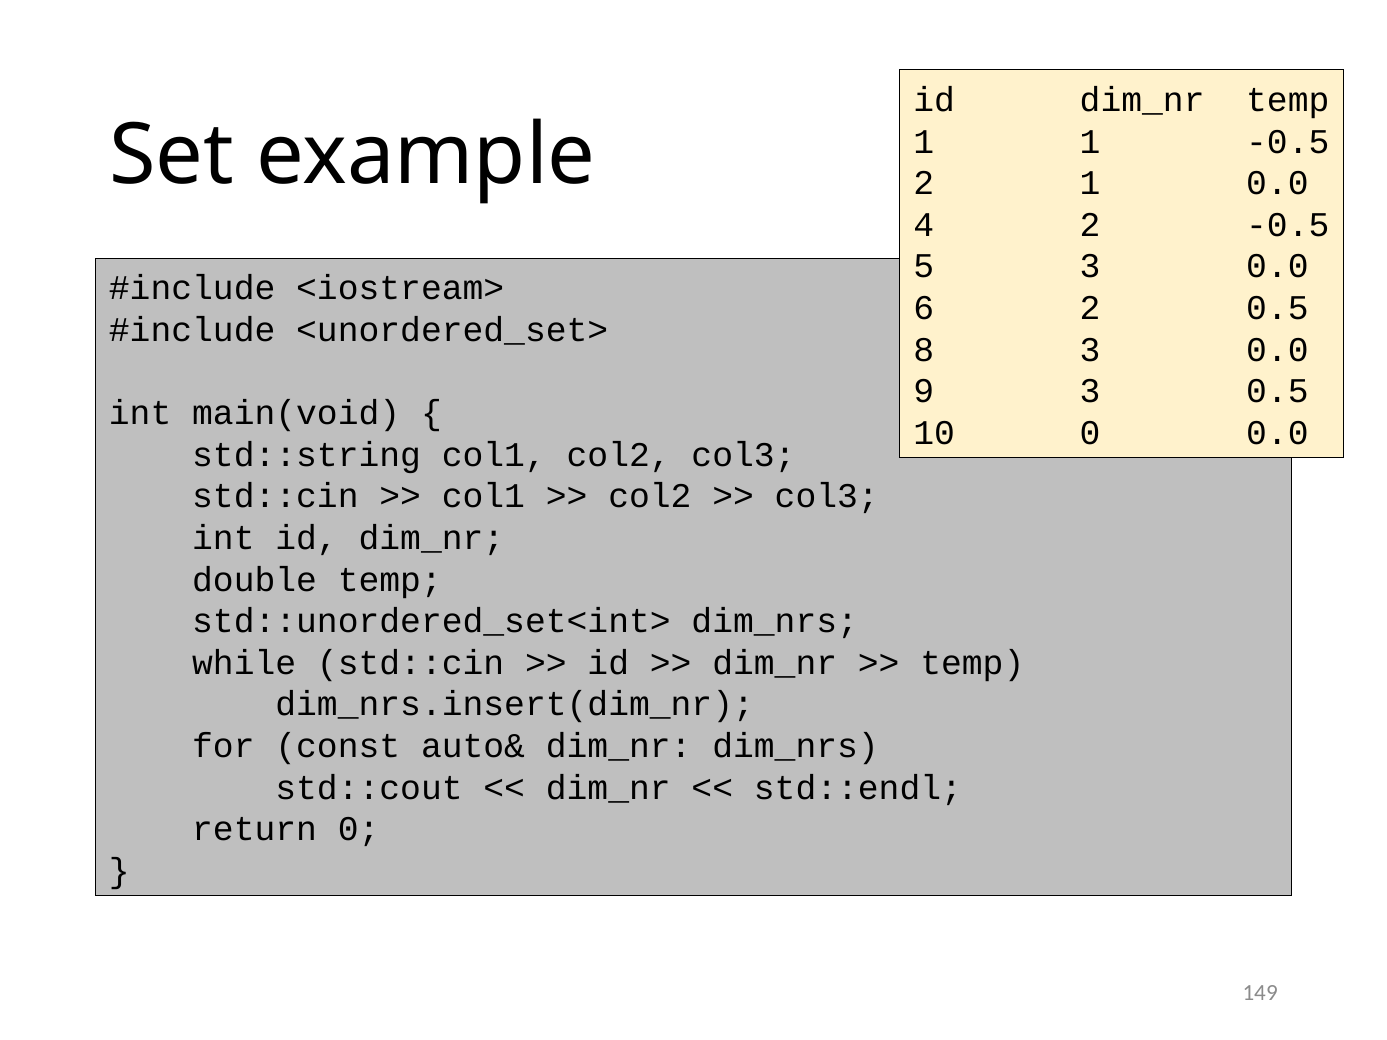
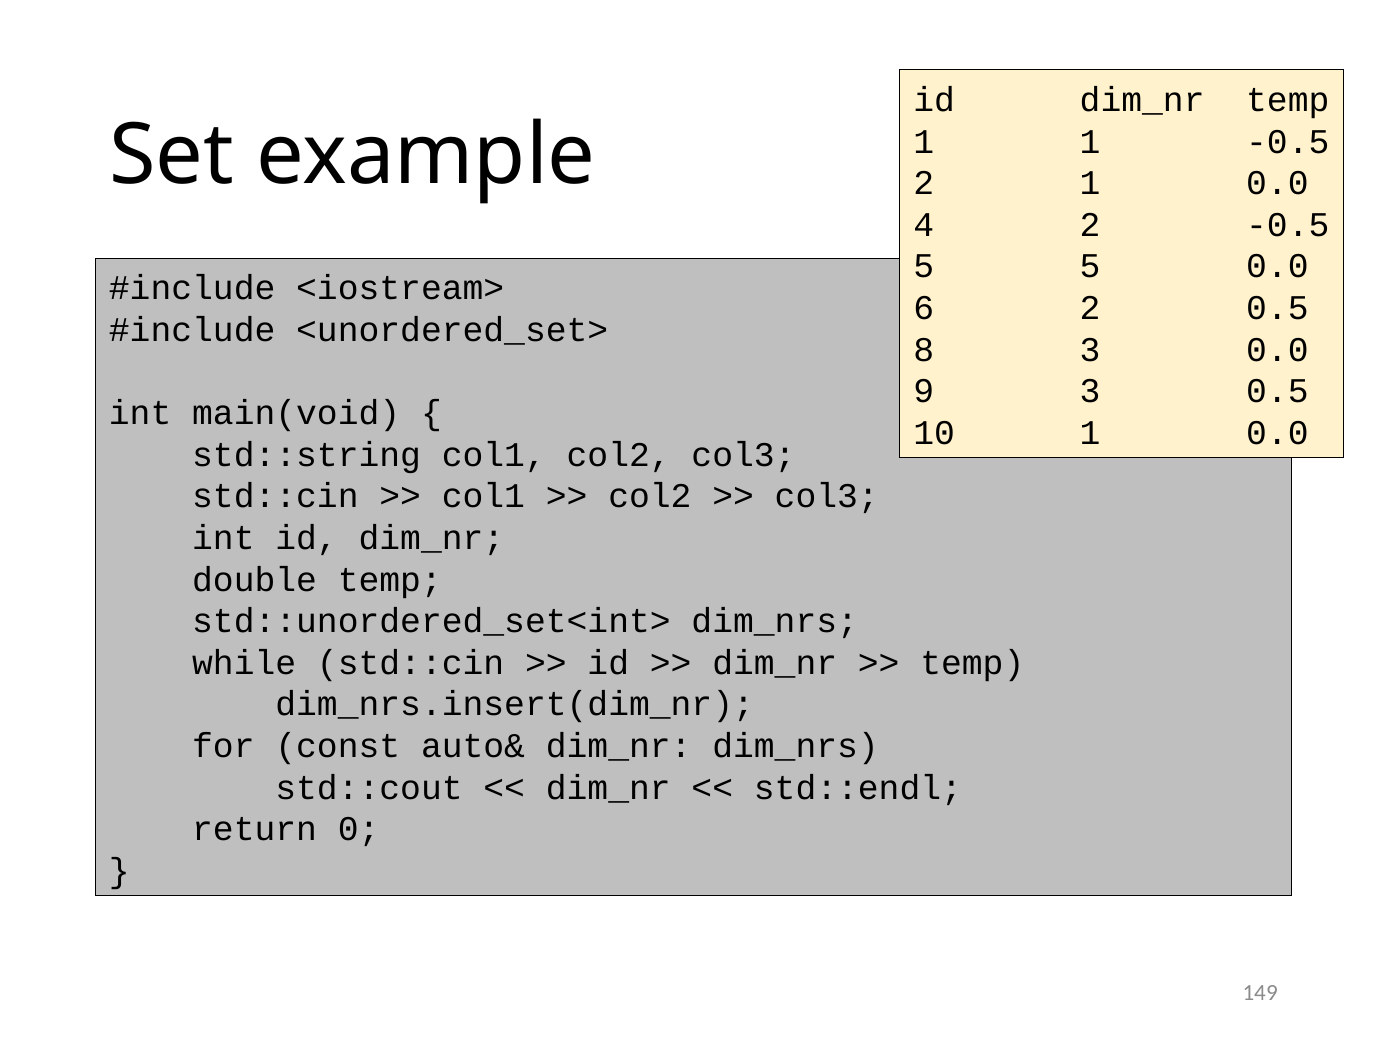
5 3: 3 -> 5
10 0: 0 -> 1
